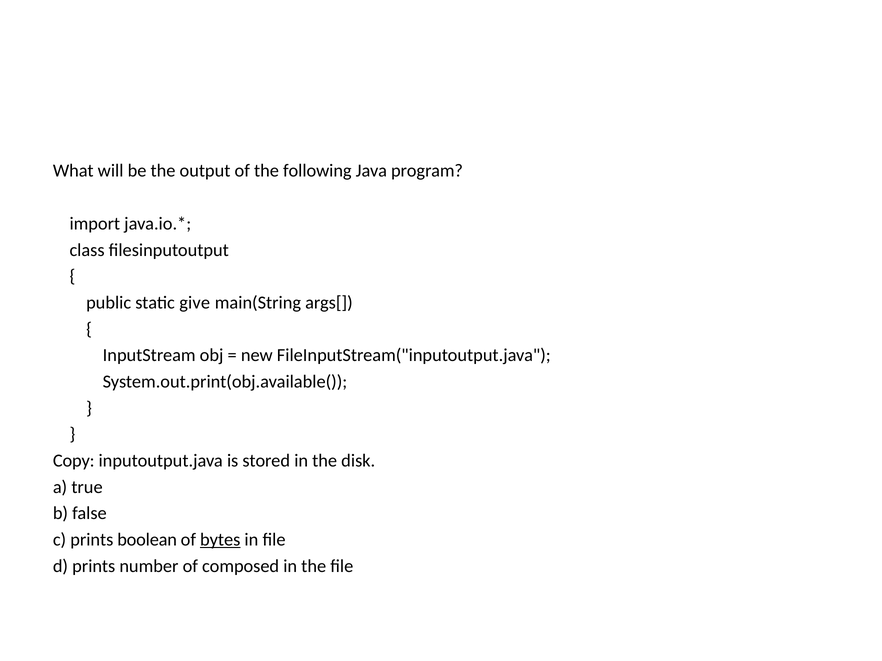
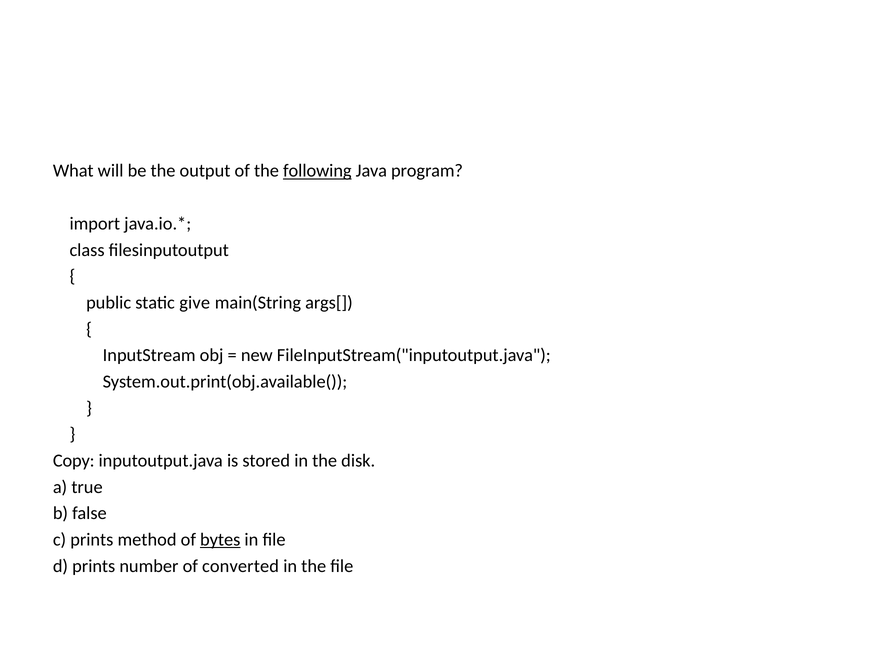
following underline: none -> present
boolean: boolean -> method
composed: composed -> converted
